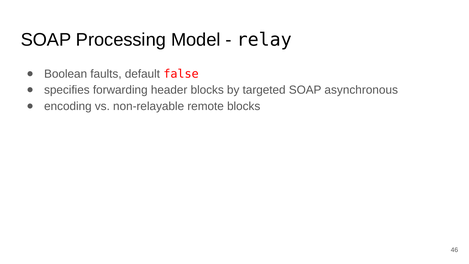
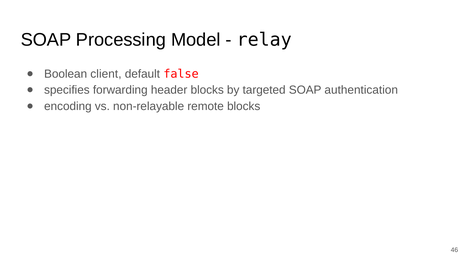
faults: faults -> client
asynchronous: asynchronous -> authentication
